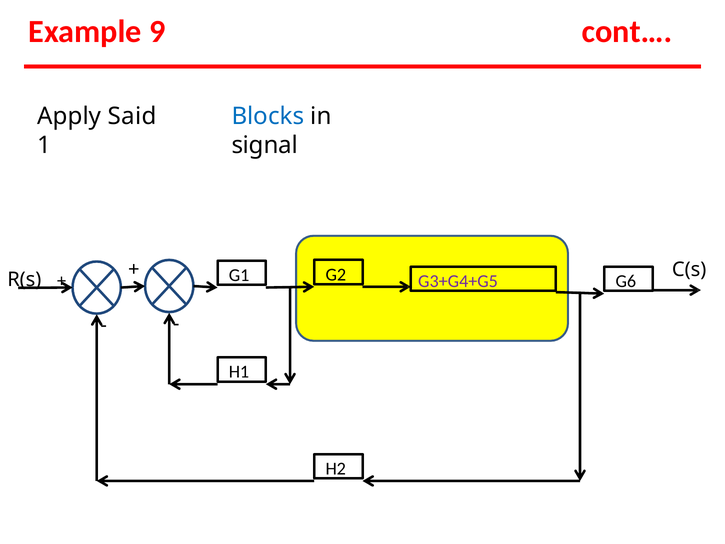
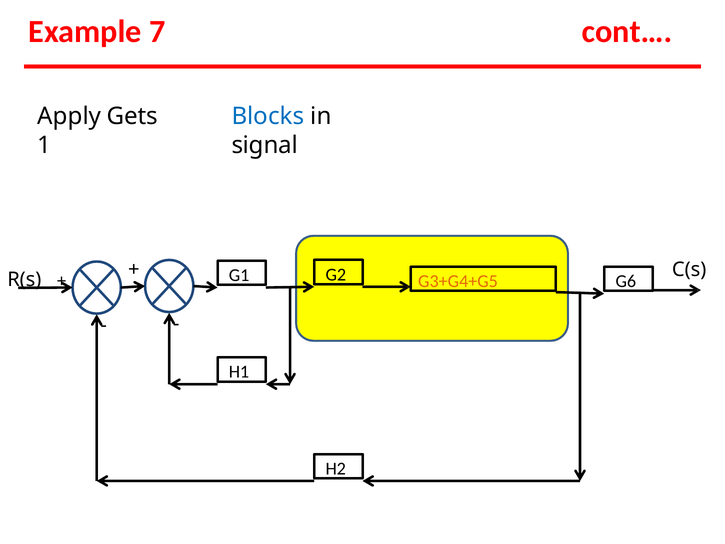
9: 9 -> 7
Said: Said -> Gets
G3+G4+G5 colour: purple -> orange
